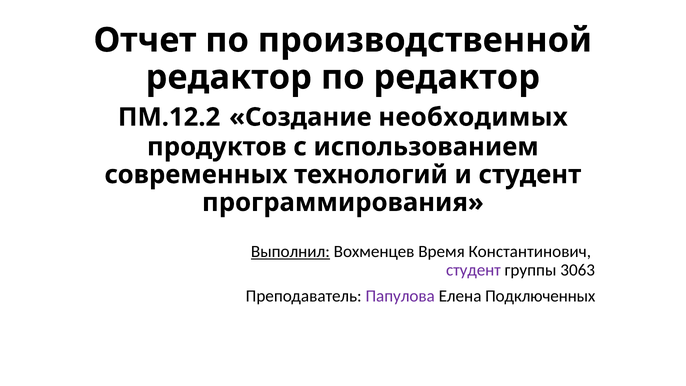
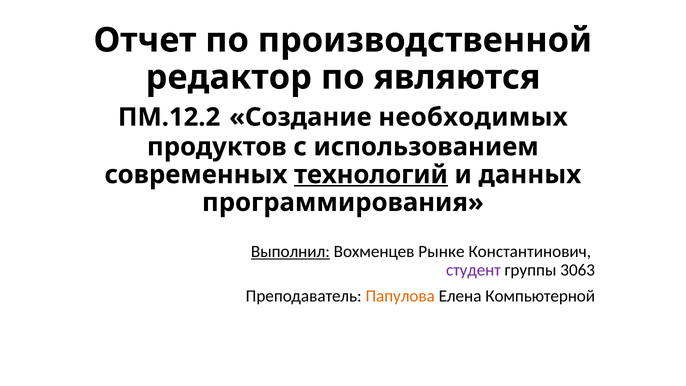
по редактор: редактор -> являются
технологий underline: none -> present
и студент: студент -> данных
Время: Время -> Рынке
Папулова colour: purple -> orange
Подключенных: Подключенных -> Компьютерной
